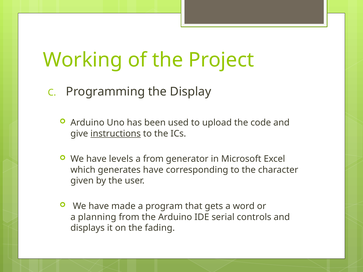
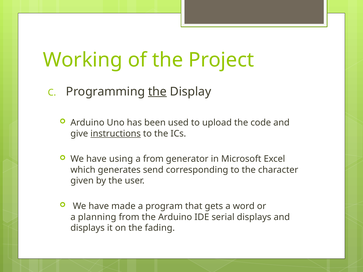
the at (157, 92) underline: none -> present
levels: levels -> using
generates have: have -> send
serial controls: controls -> displays
